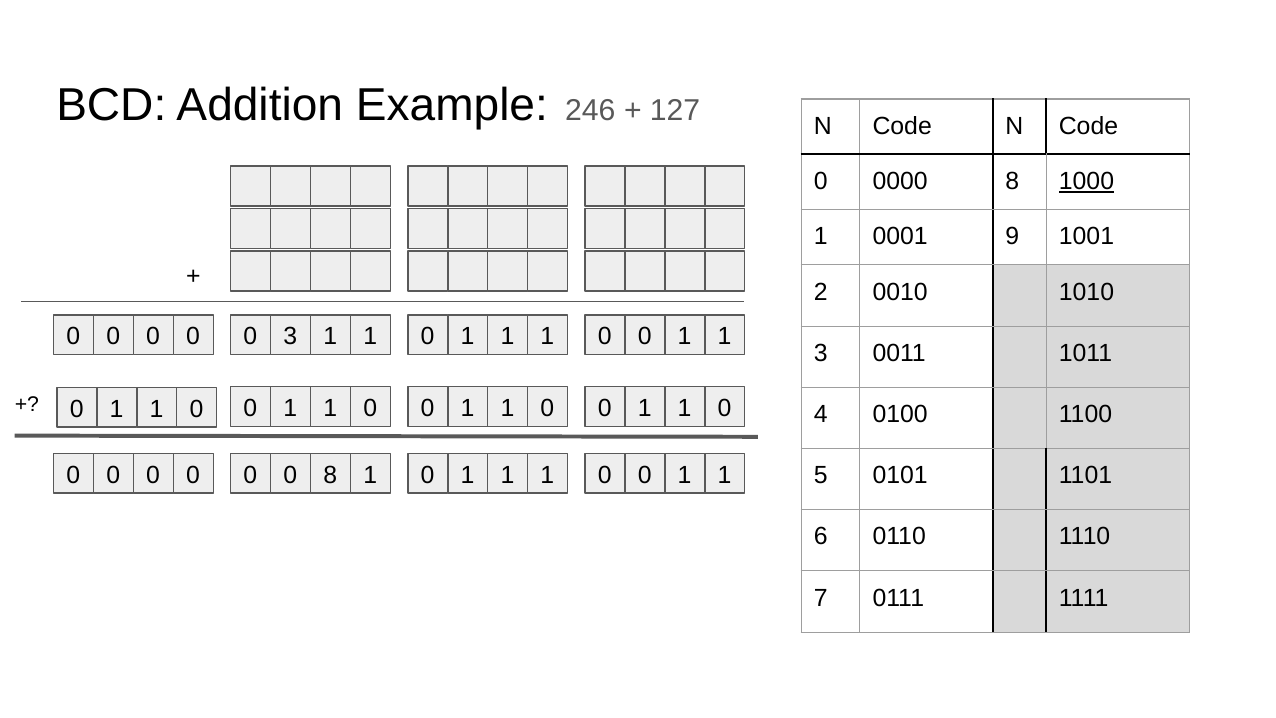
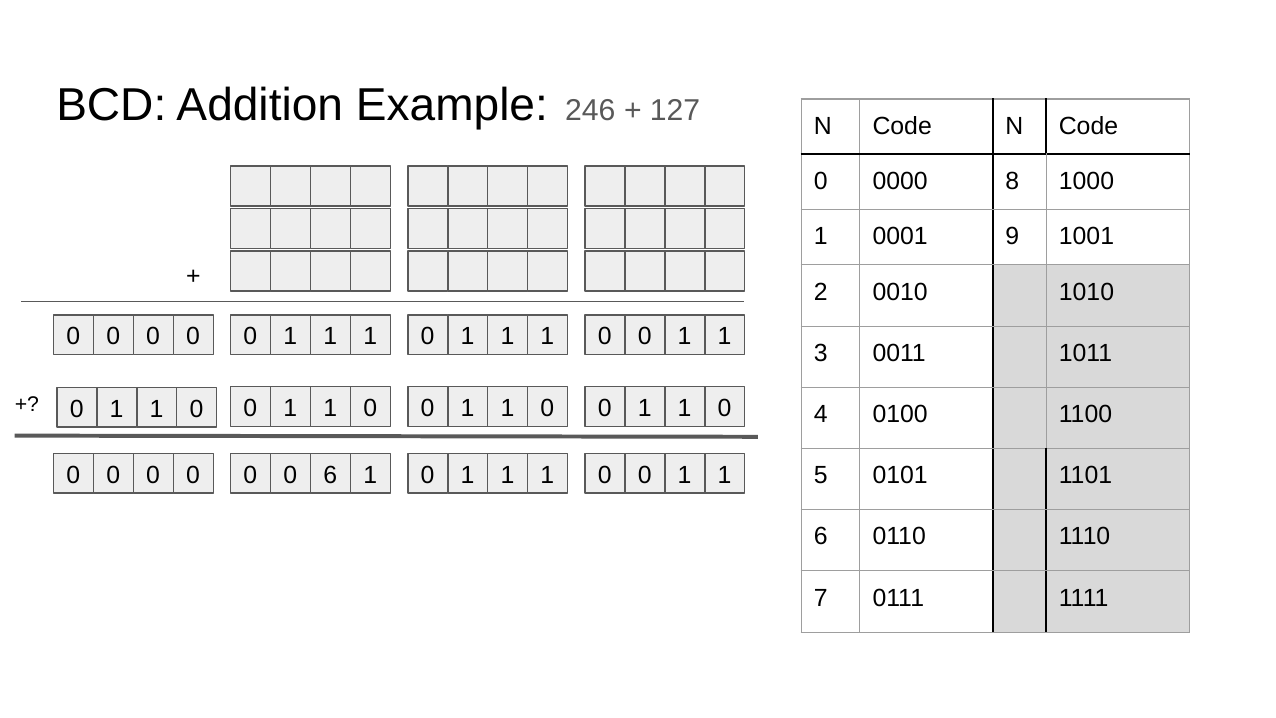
1000 underline: present -> none
3 at (290, 337): 3 -> 1
0 8: 8 -> 6
